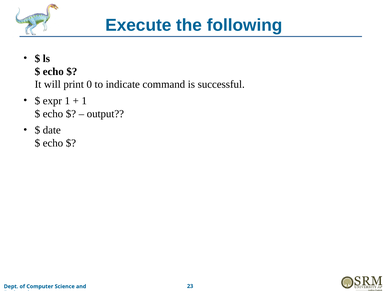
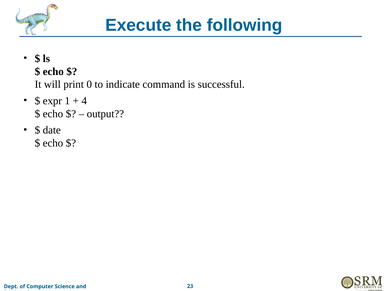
1 at (84, 101): 1 -> 4
